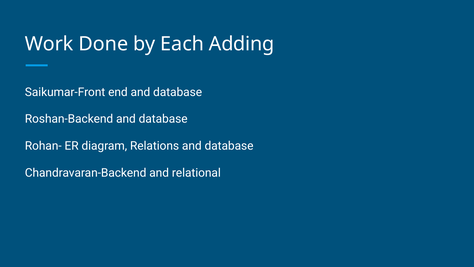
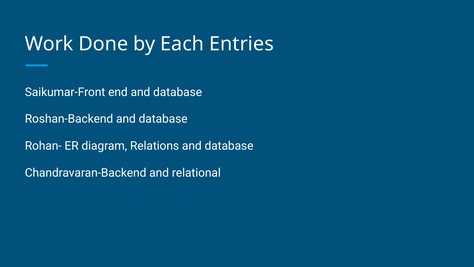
Adding: Adding -> Entries
